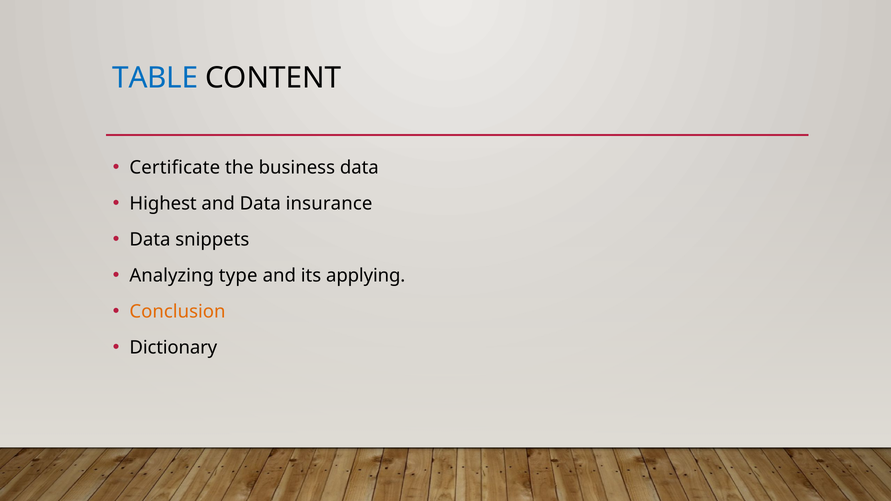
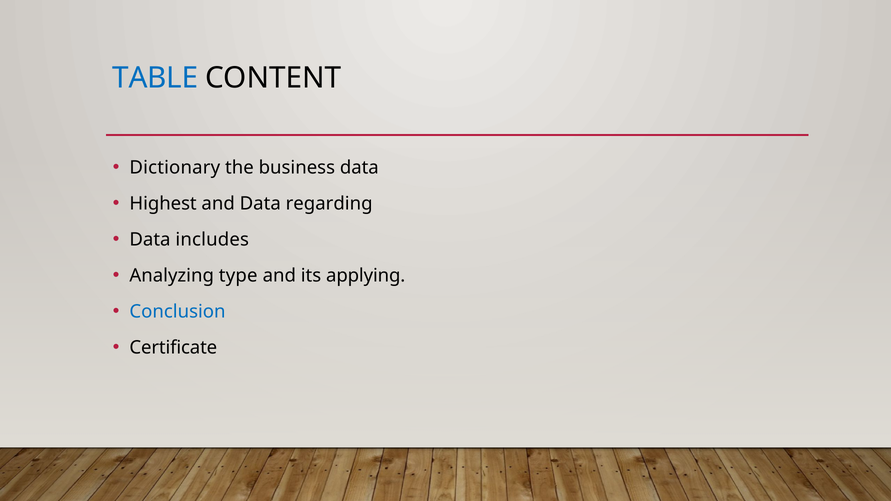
Certificate: Certificate -> Dictionary
insurance: insurance -> regarding
snippets: snippets -> includes
Conclusion colour: orange -> blue
Dictionary: Dictionary -> Certificate
